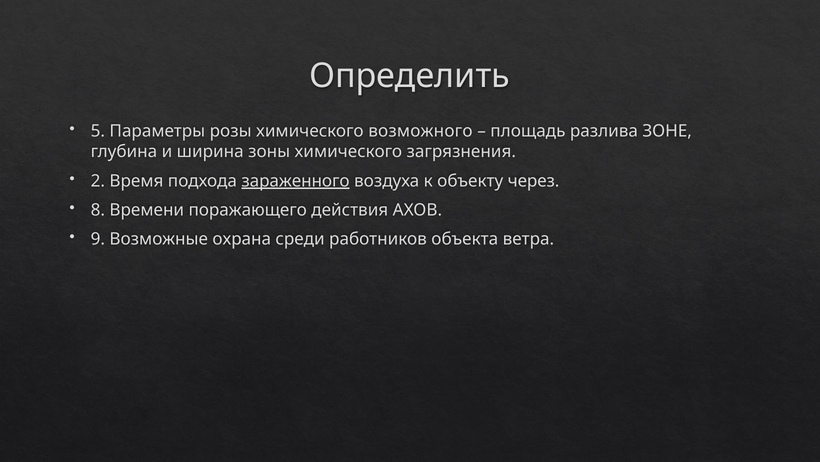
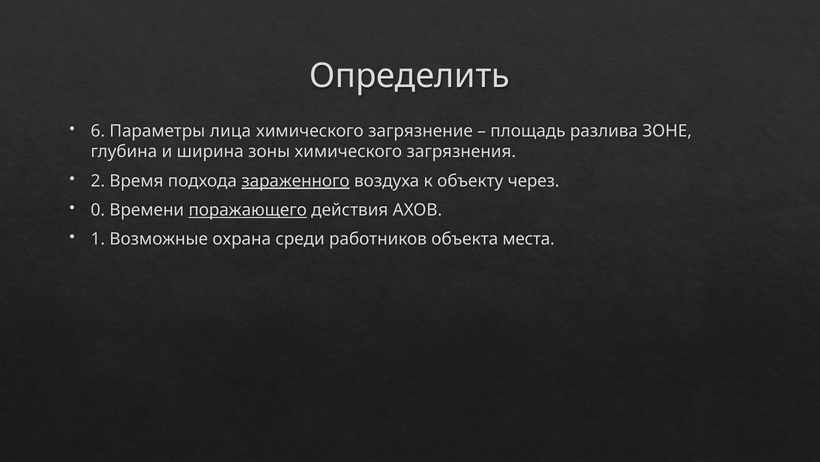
5: 5 -> 6
розы: розы -> лица
возможного: возможного -> загрязнение
8: 8 -> 0
поражающего underline: none -> present
9: 9 -> 1
ветра: ветра -> места
